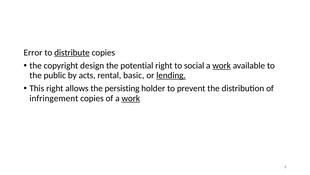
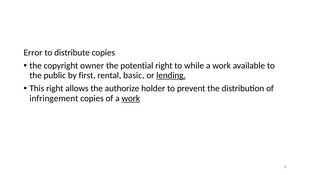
distribute underline: present -> none
design: design -> owner
social: social -> while
work at (222, 65) underline: present -> none
acts: acts -> first
persisting: persisting -> authorize
